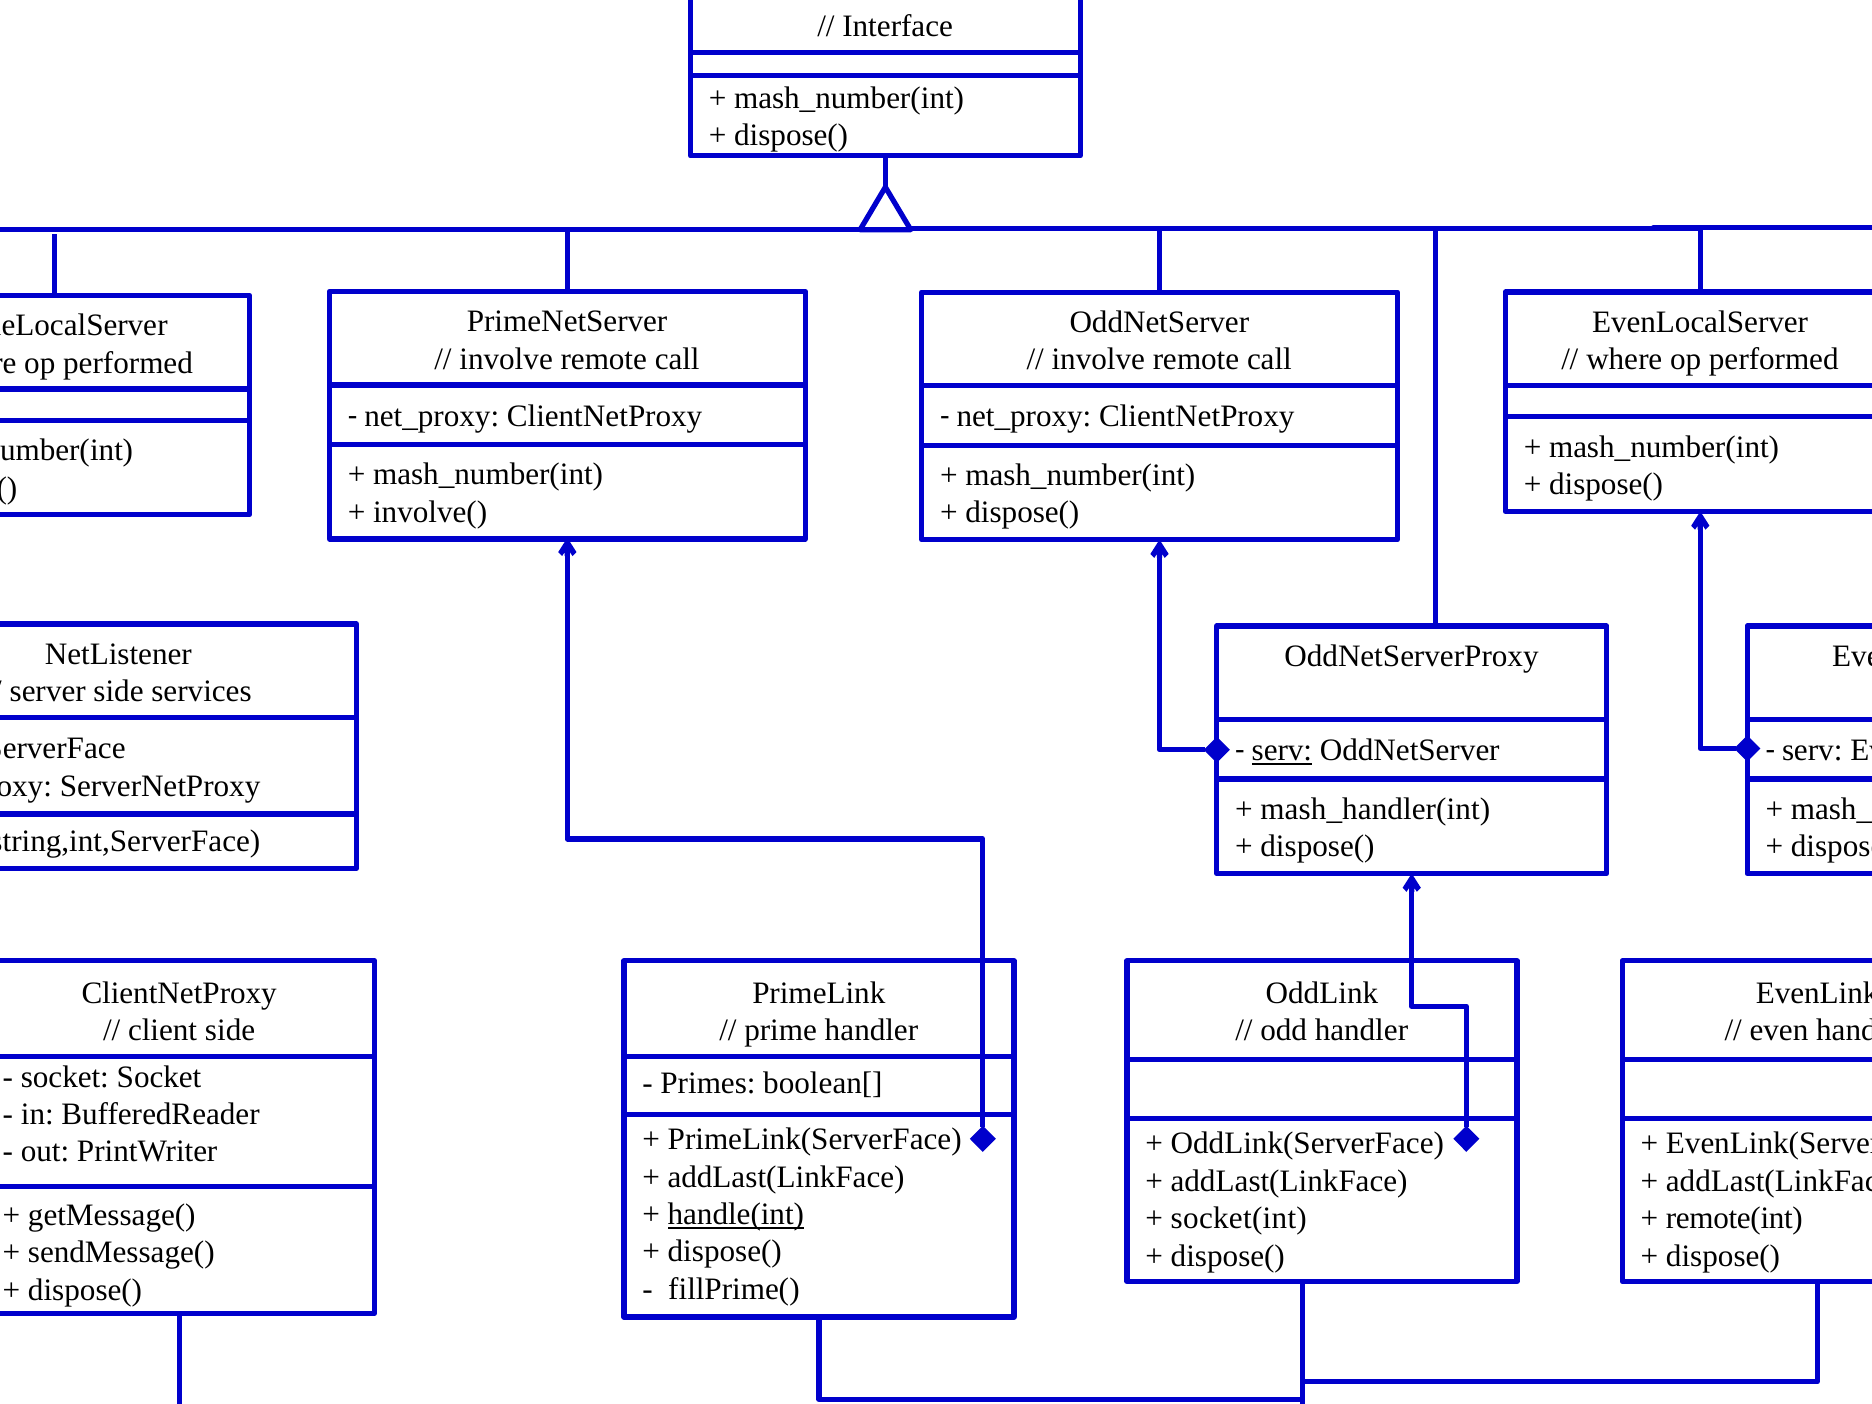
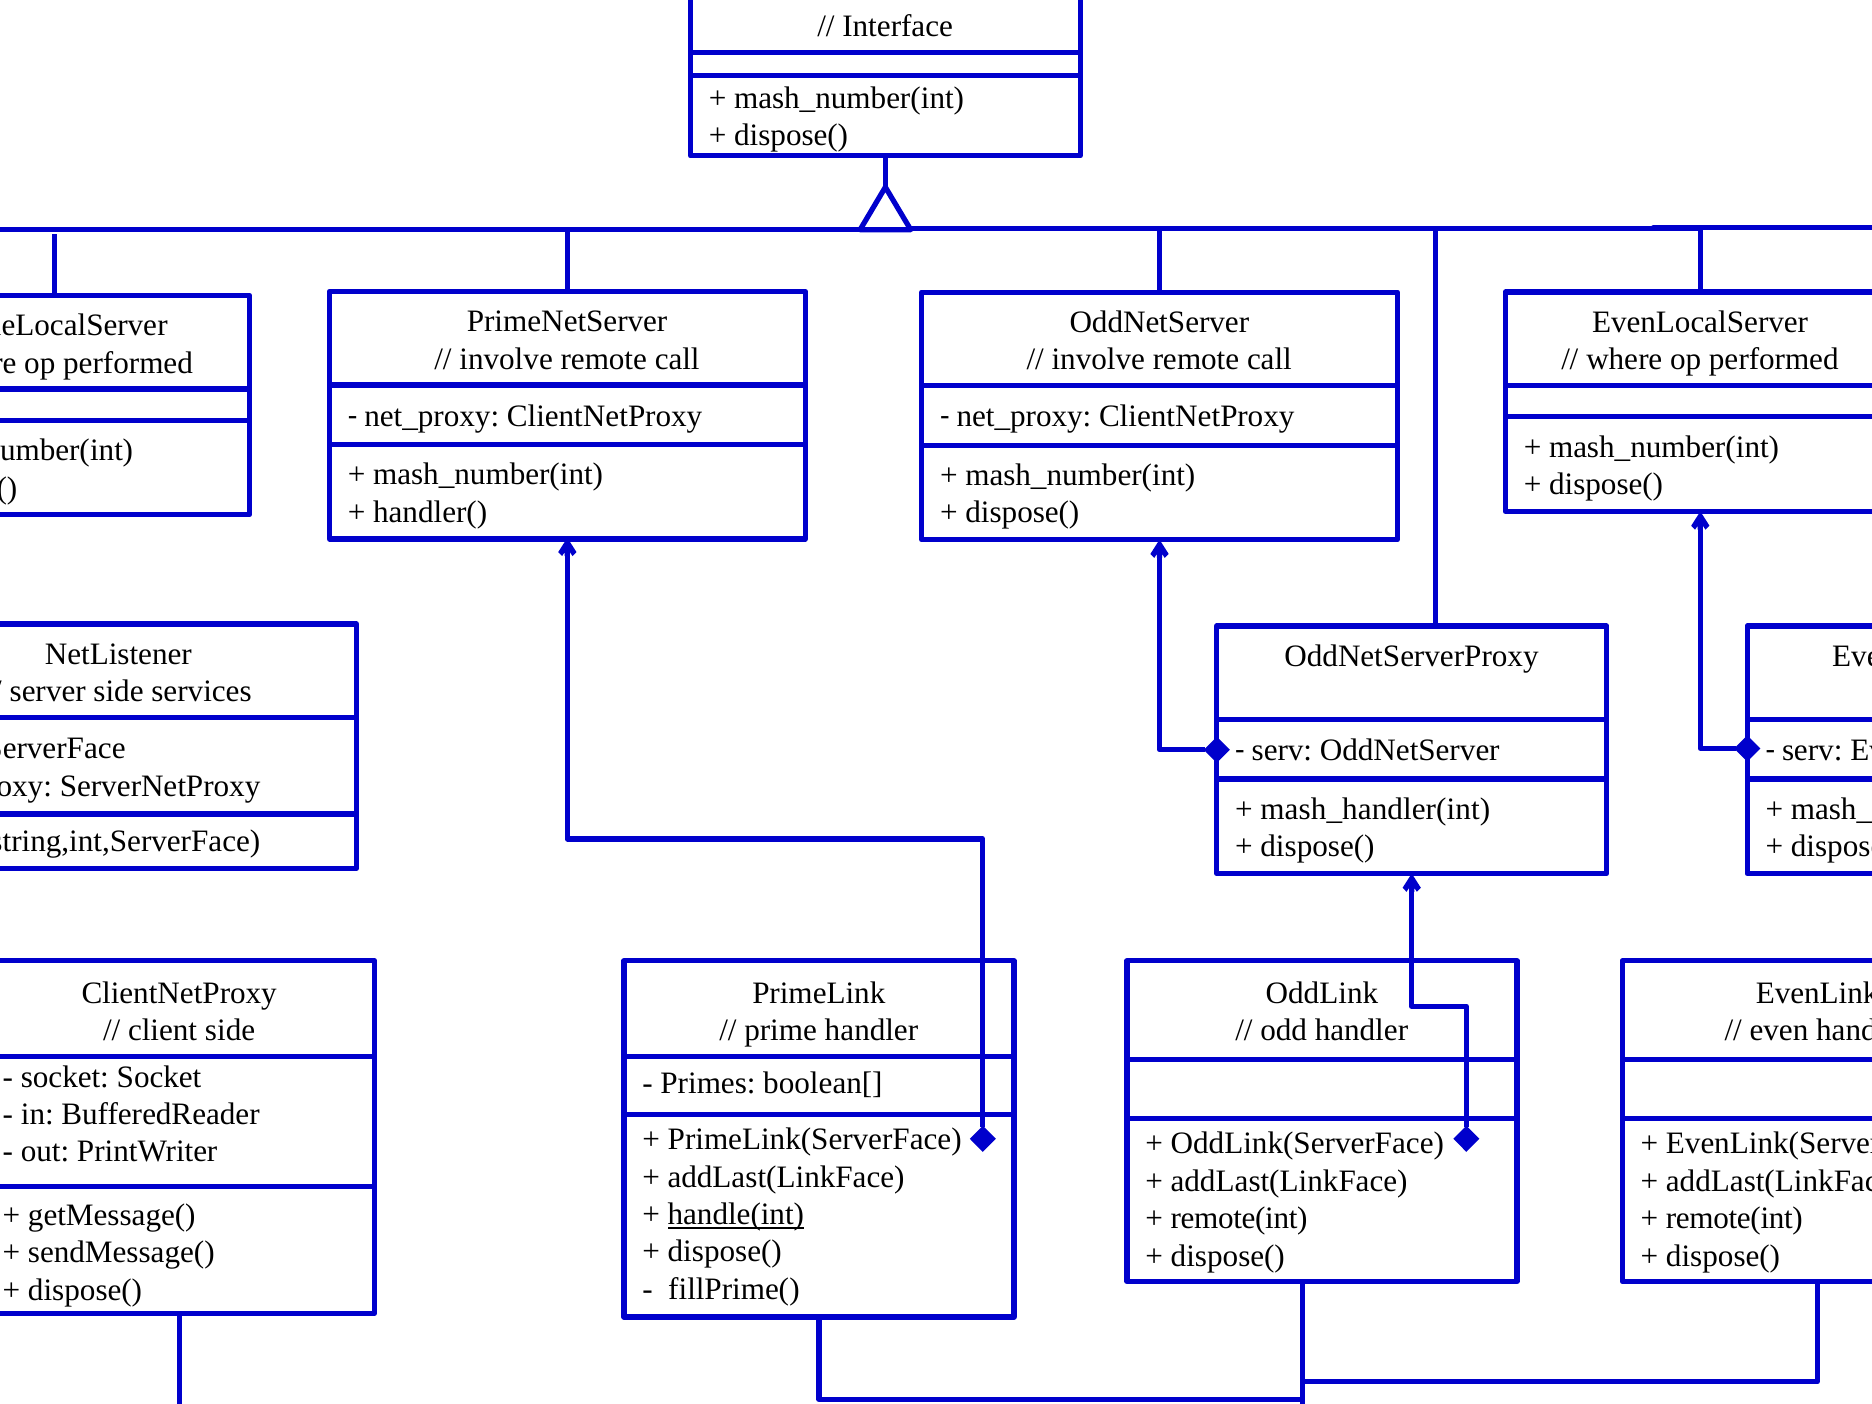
involve(: involve( -> handler(
serv at (1282, 751) underline: present -> none
socket(int at (1239, 1218): socket(int -> remote(int
